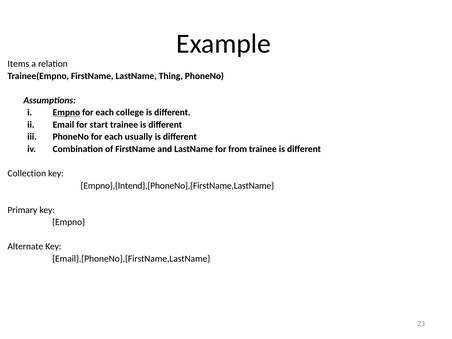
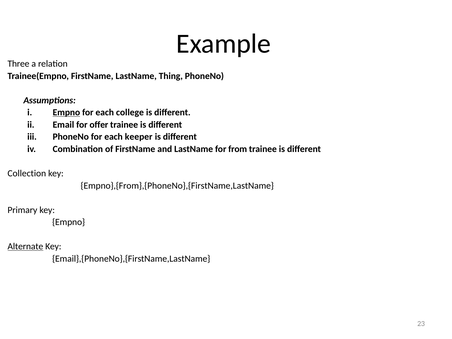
Items: Items -> Three
start: start -> offer
usually: usually -> keeper
Empno},{Intend},{PhoneNo},{FirstName,LastName: Empno},{Intend},{PhoneNo},{FirstName,LastName -> Empno},{From},{PhoneNo},{FirstName,LastName
Alternate underline: none -> present
